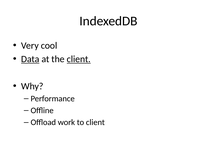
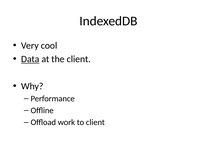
client at (79, 59) underline: present -> none
